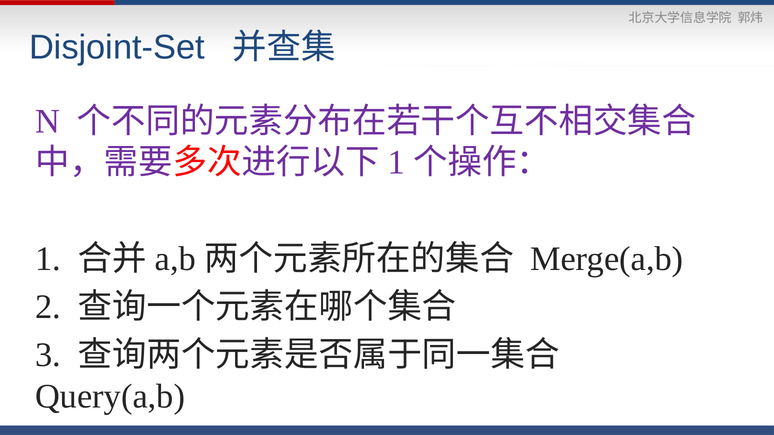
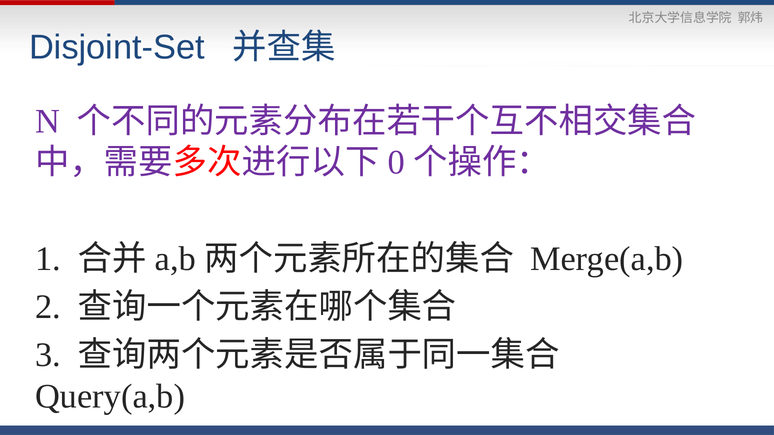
1 at (396, 163): 1 -> 0
